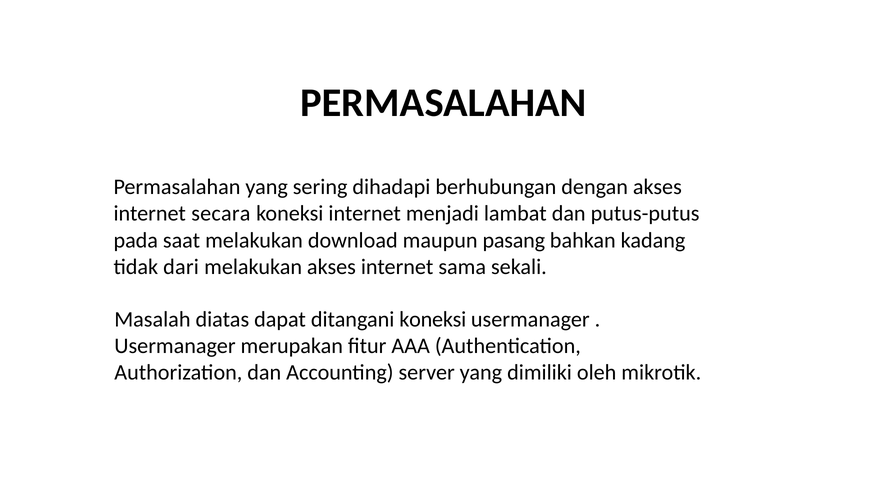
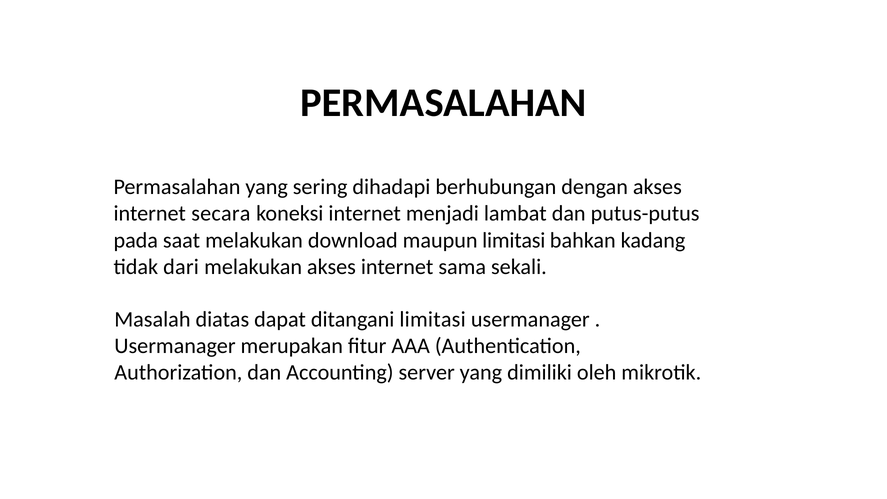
maupun pasang: pasang -> limitasi
ditangani koneksi: koneksi -> limitasi
